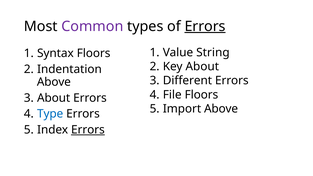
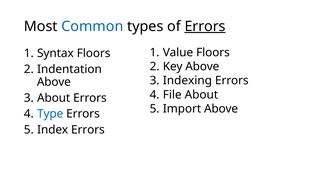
Common colour: purple -> blue
Value String: String -> Floors
Key About: About -> Above
Different: Different -> Indexing
File Floors: Floors -> About
Errors at (88, 130) underline: present -> none
